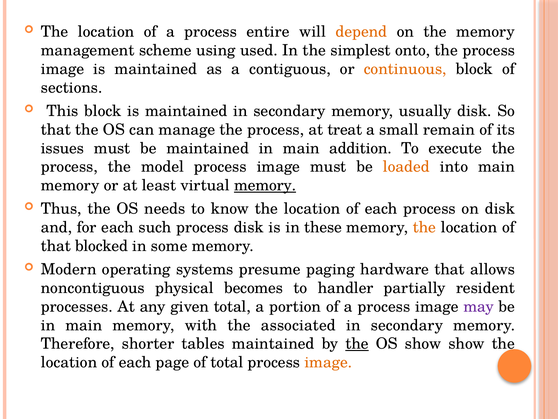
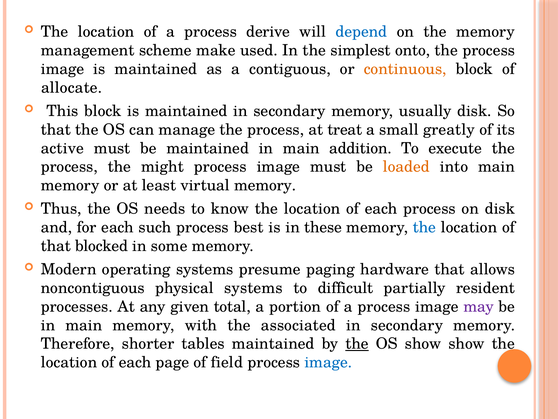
entire: entire -> derive
depend colour: orange -> blue
using: using -> make
sections: sections -> allocate
remain: remain -> greatly
issues: issues -> active
model: model -> might
memory at (265, 185) underline: present -> none
process disk: disk -> best
the at (424, 227) colour: orange -> blue
physical becomes: becomes -> systems
handler: handler -> difficult
of total: total -> field
image at (328, 362) colour: orange -> blue
